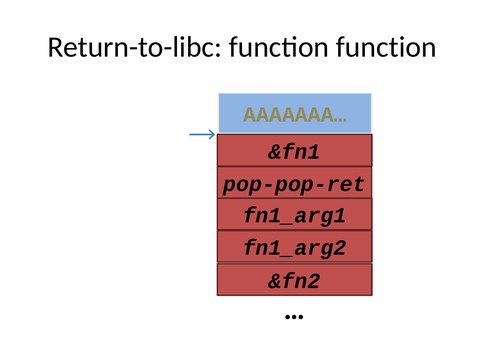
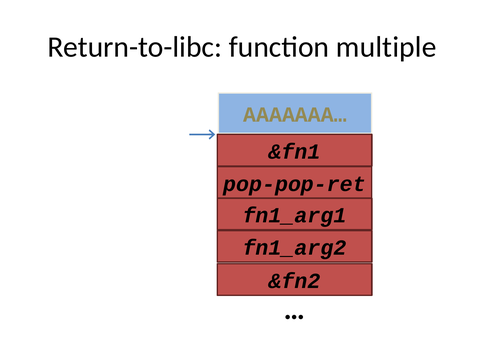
function function: function -> multiple
